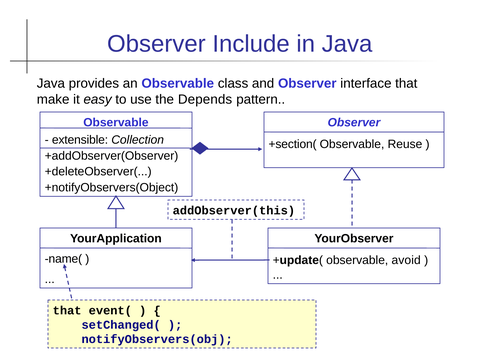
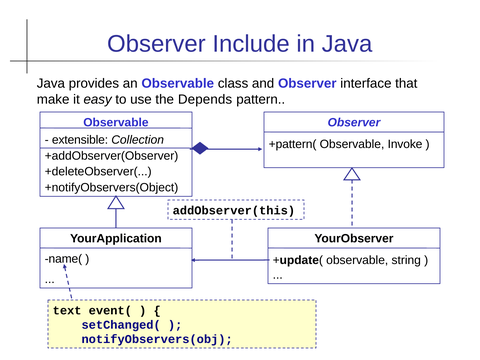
+section(: +section( -> +pattern(
Reuse: Reuse -> Invoke
avoid: avoid -> string
that at (67, 310): that -> text
